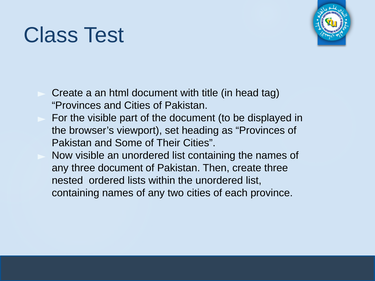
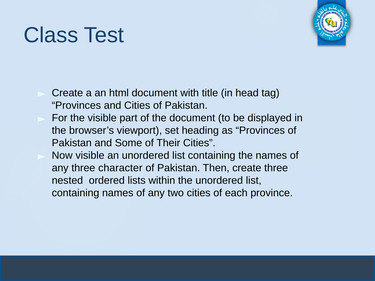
three document: document -> character
